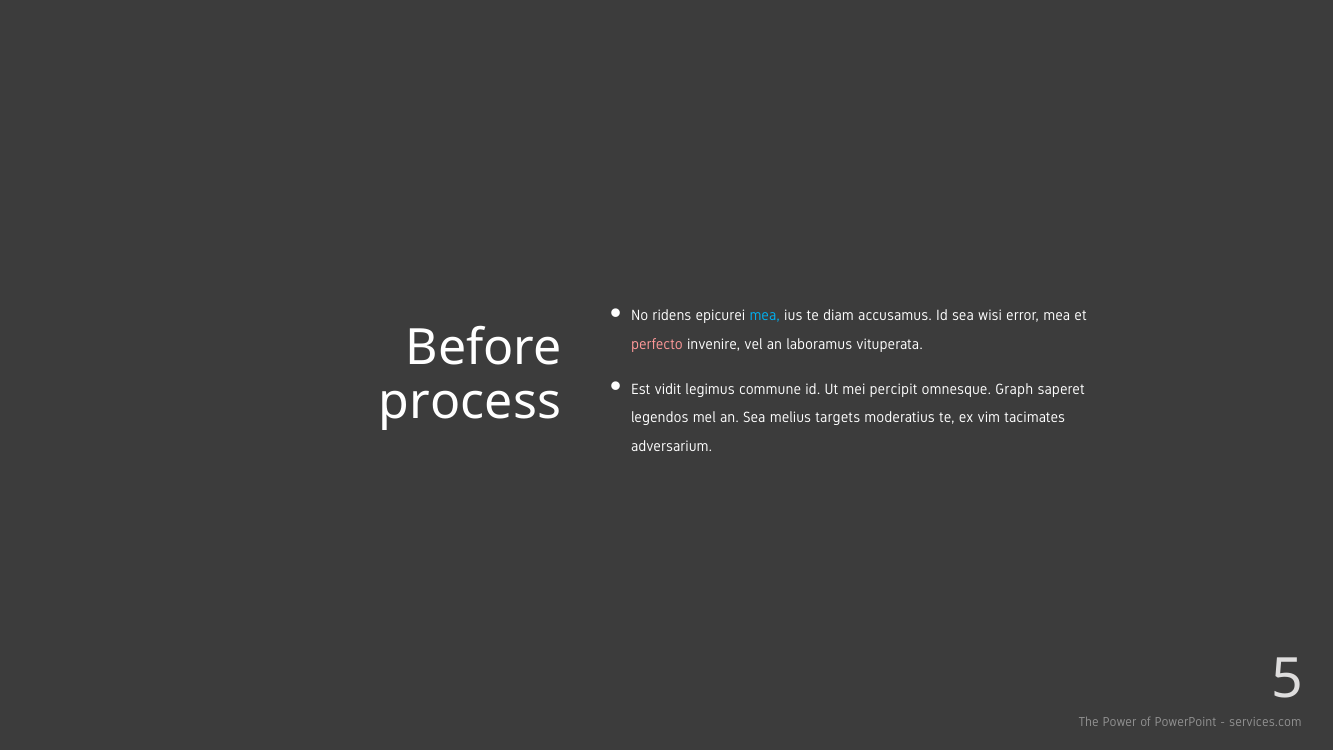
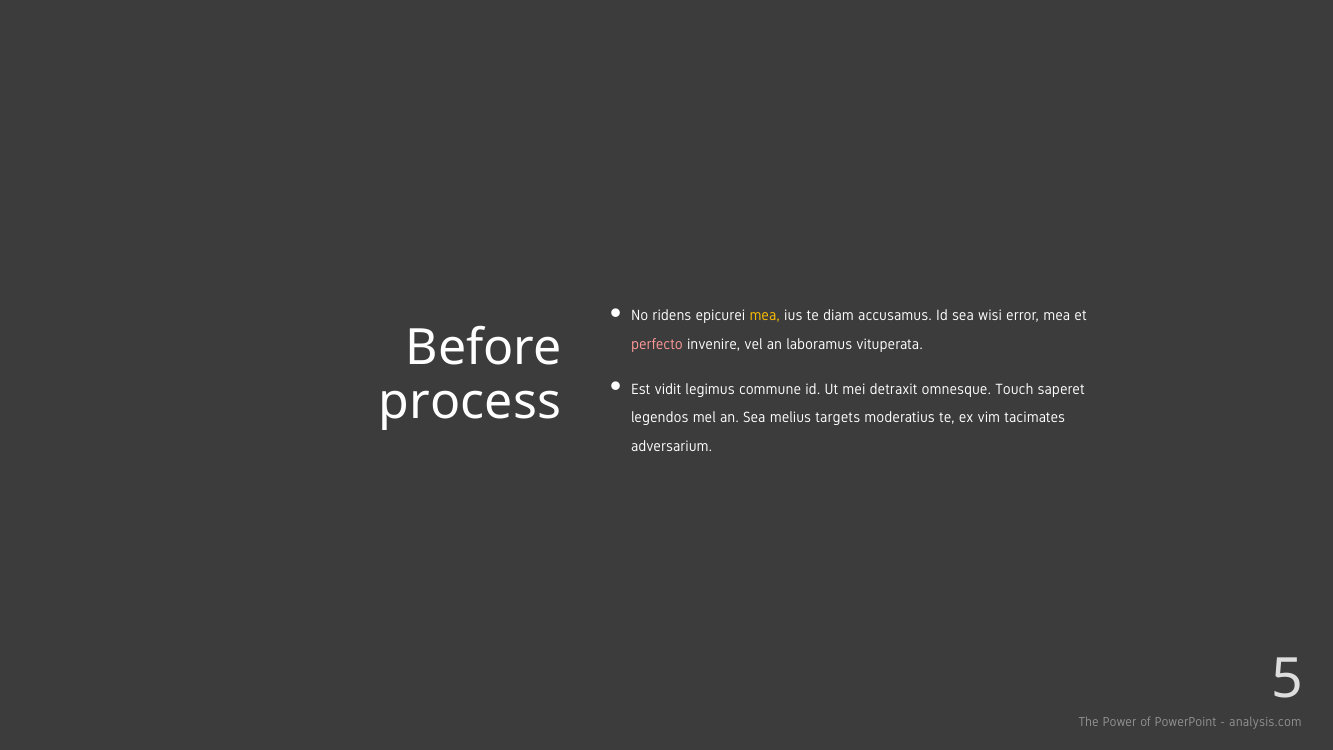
mea at (765, 316) colour: light blue -> yellow
percipit: percipit -> detraxit
Graph: Graph -> Touch
services.com: services.com -> analysis.com
